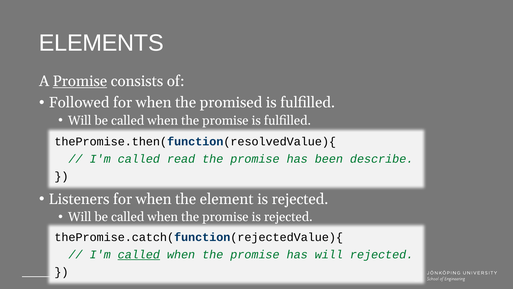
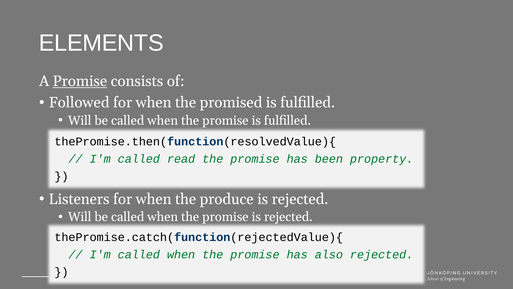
describe: describe -> property
element: element -> produce
called at (139, 254) underline: present -> none
has will: will -> also
